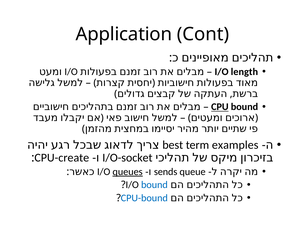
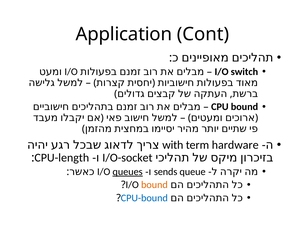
length: length -> switch
CPU underline: present -> none
best: best -> with
examples: examples -> hardware
CPU-create: CPU-create -> CPU-length
bound at (154, 185) colour: blue -> orange
